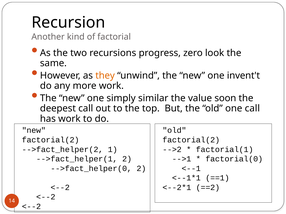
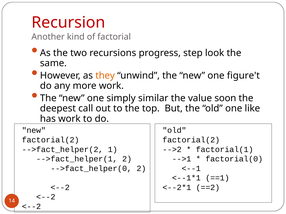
Recursion colour: black -> red
zero: zero -> step
invent't: invent't -> figure't
one call: call -> like
